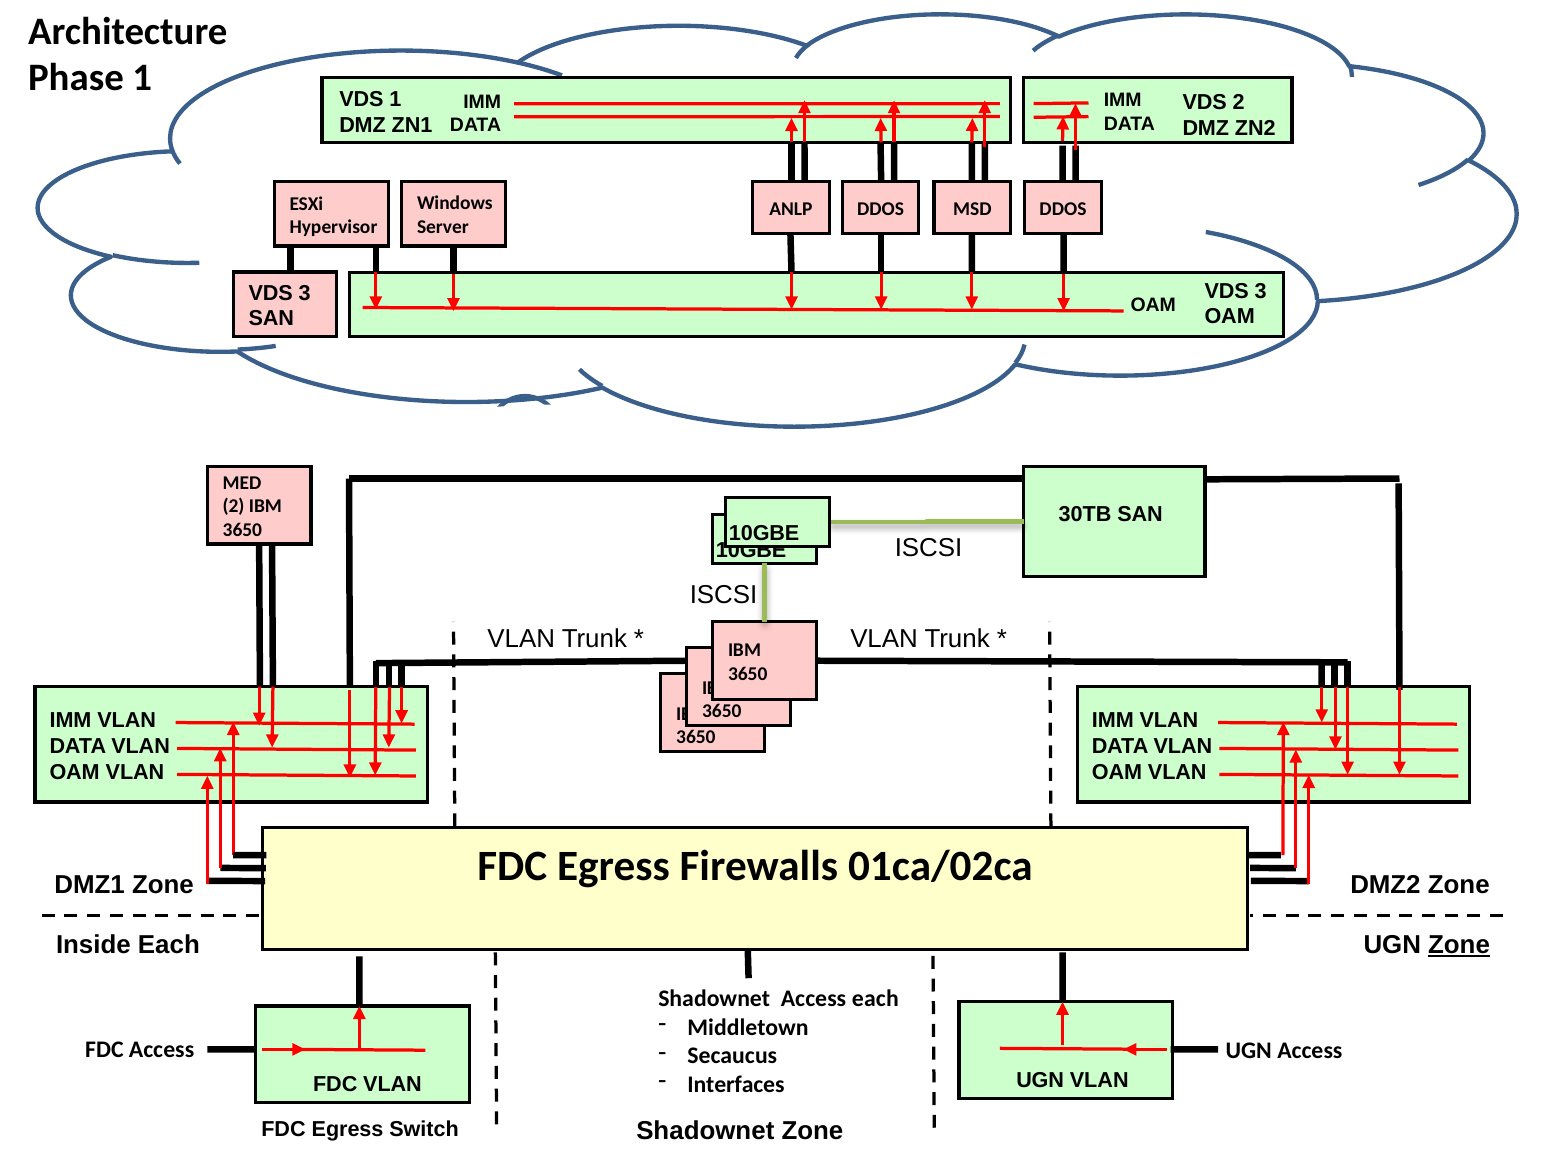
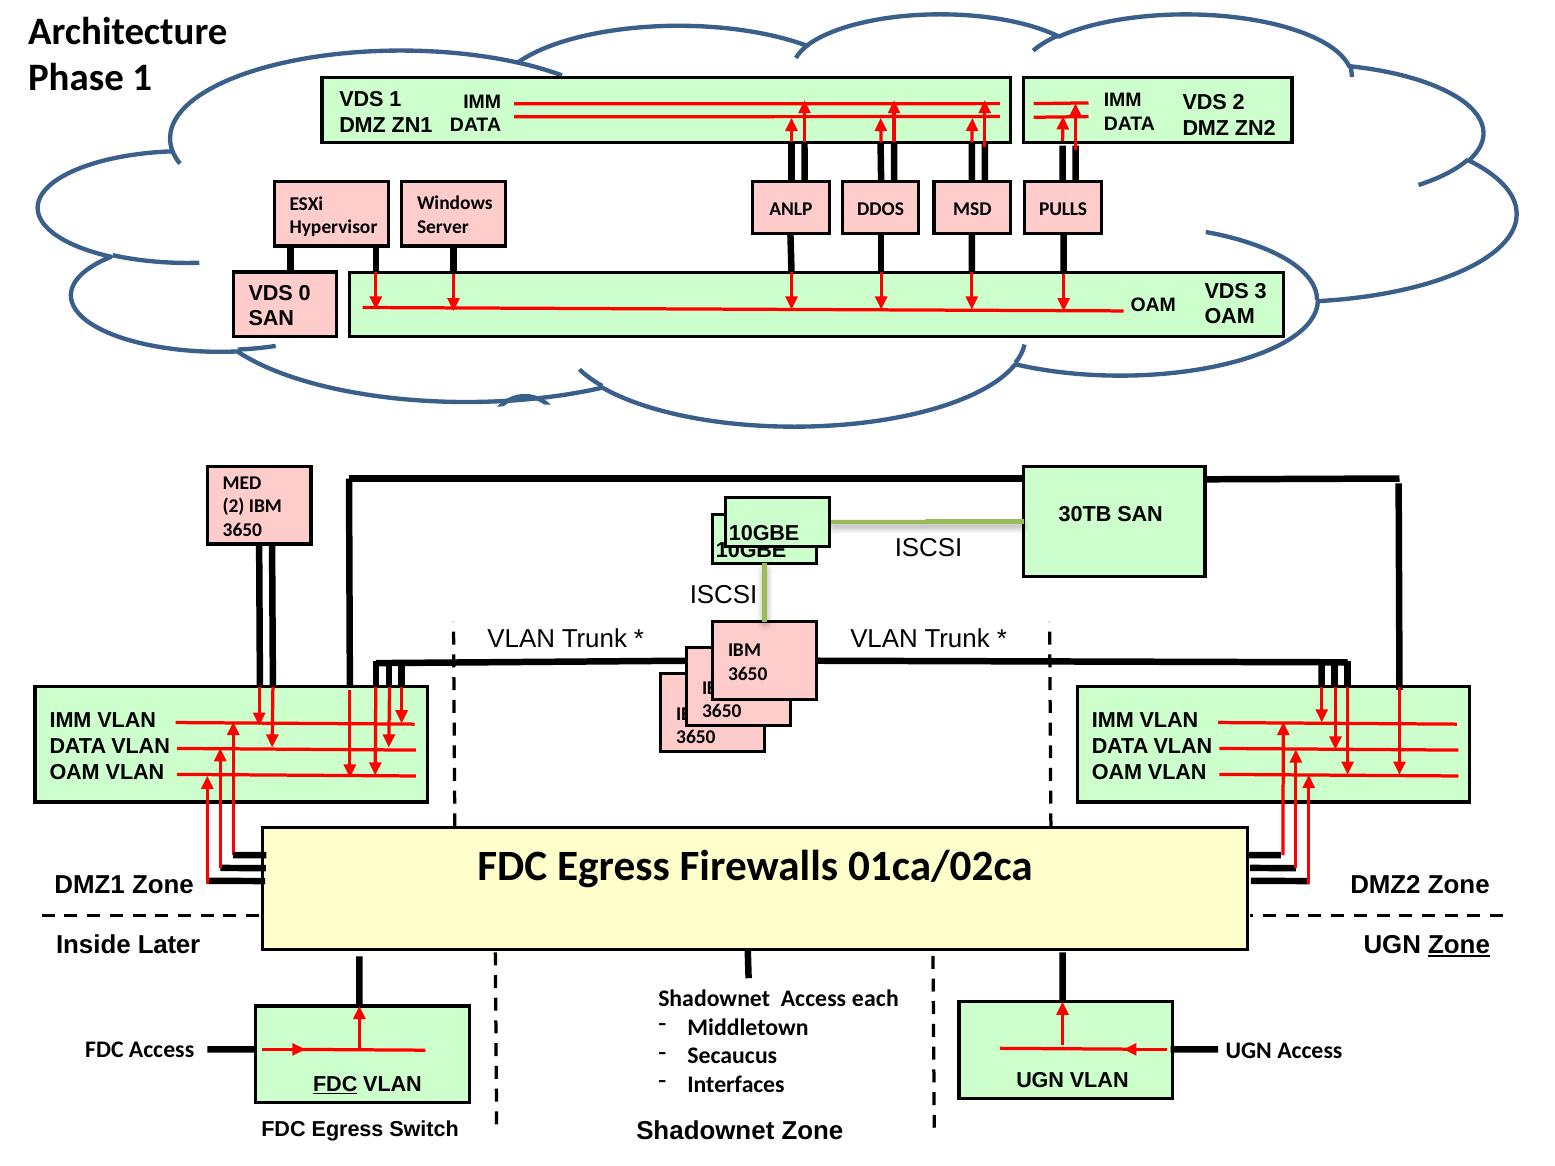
ANLP DDOS: DDOS -> PULLS
3 at (305, 293): 3 -> 0
Inside Each: Each -> Later
FDC at (335, 1084) underline: none -> present
